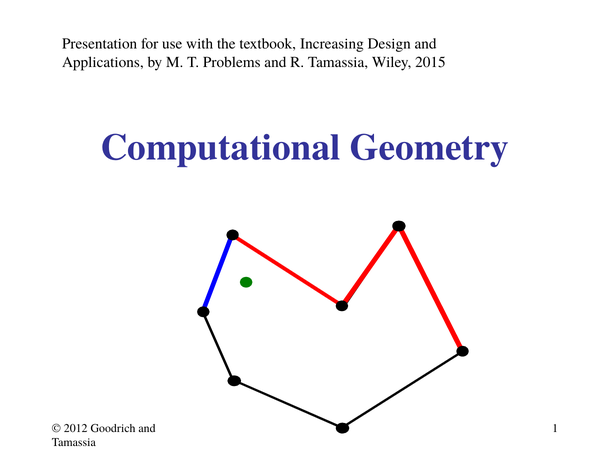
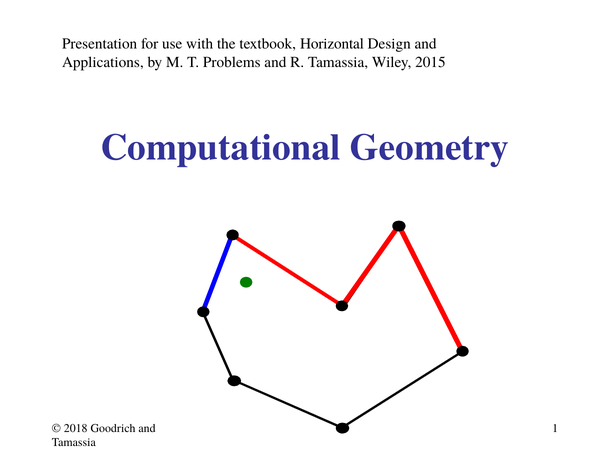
Increasing: Increasing -> Horizontal
2012: 2012 -> 2018
